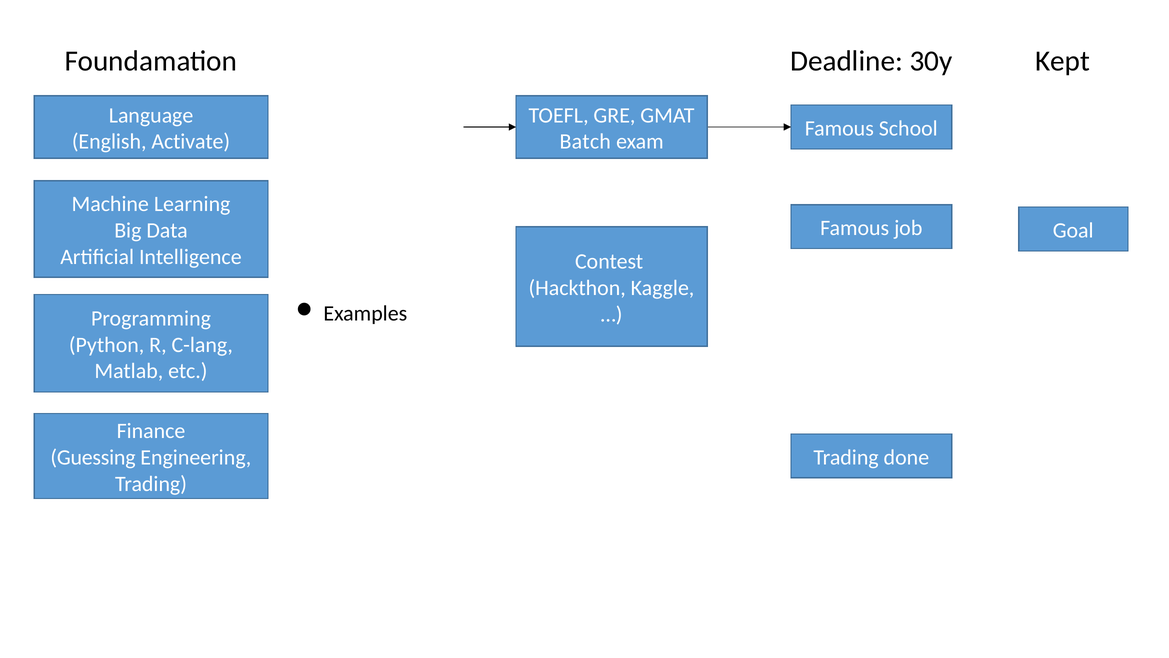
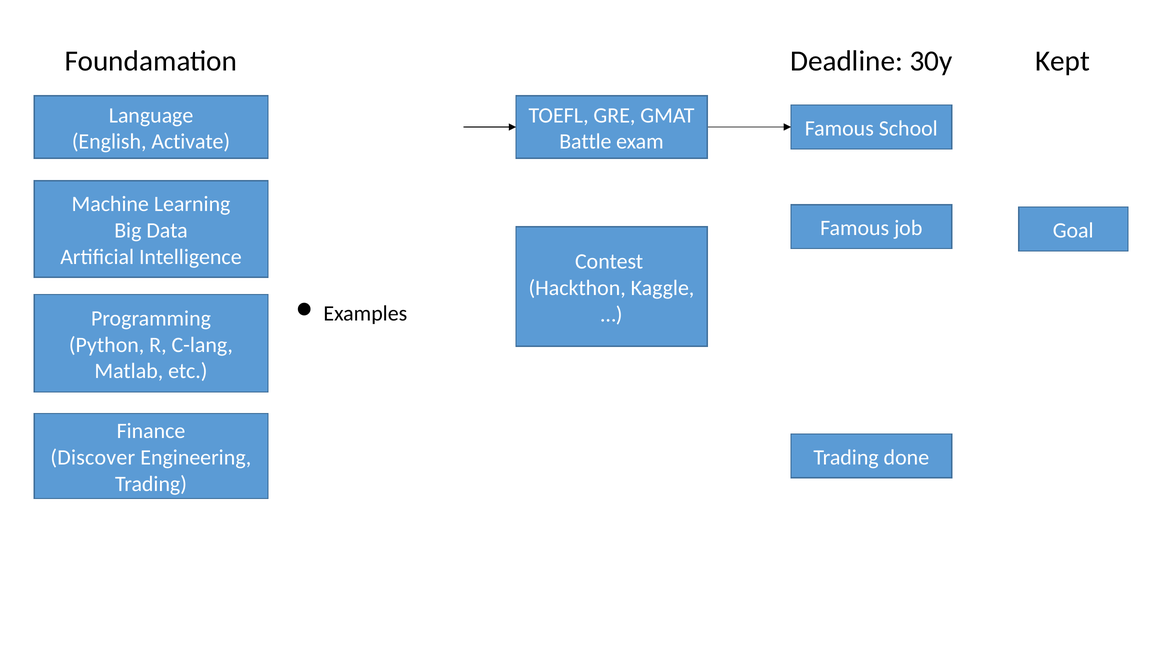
Batch: Batch -> Battle
Guessing: Guessing -> Discover
